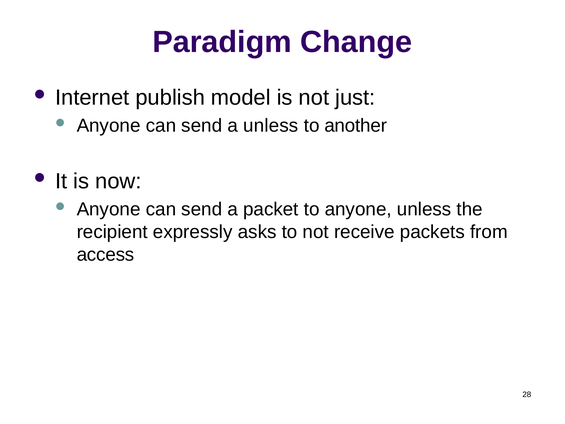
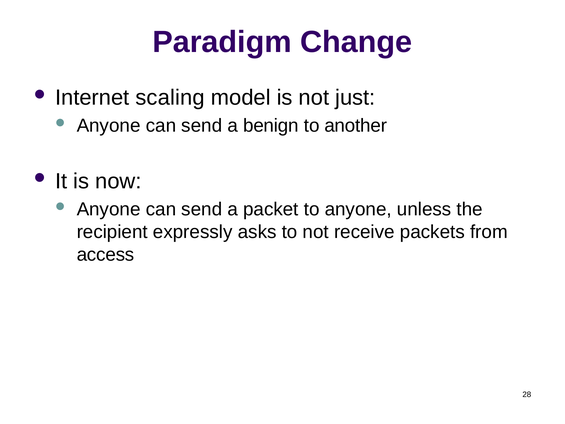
publish: publish -> scaling
a unless: unless -> benign
